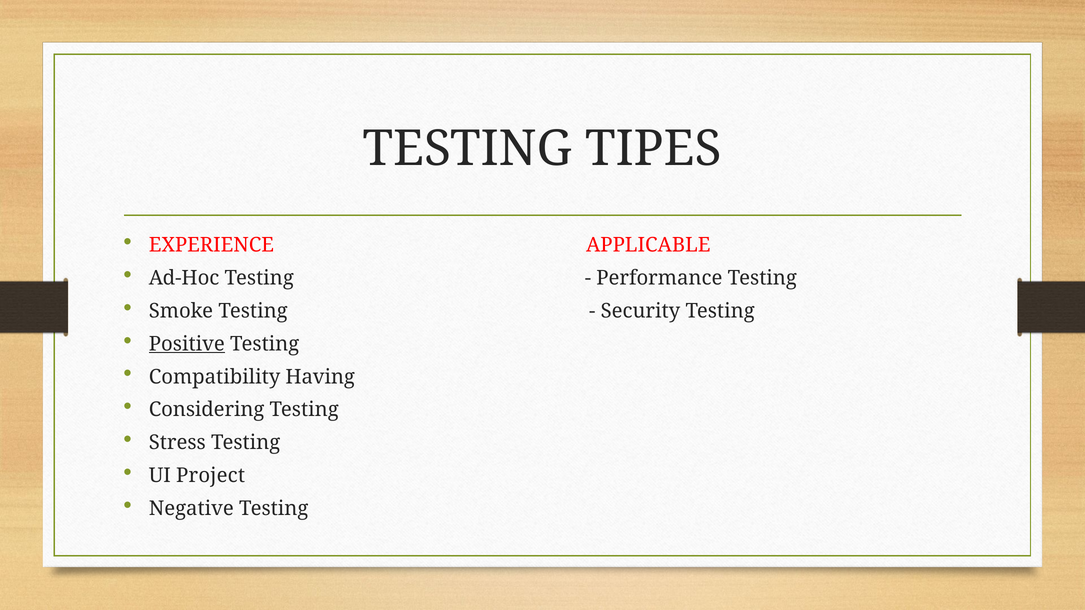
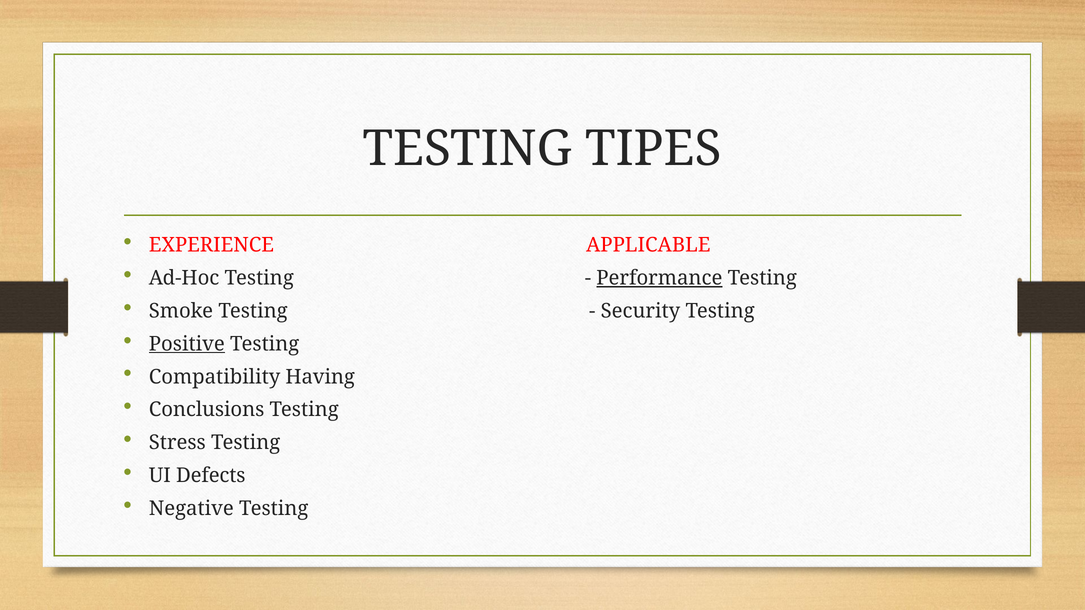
Performance underline: none -> present
Considering: Considering -> Conclusions
Project: Project -> Defects
